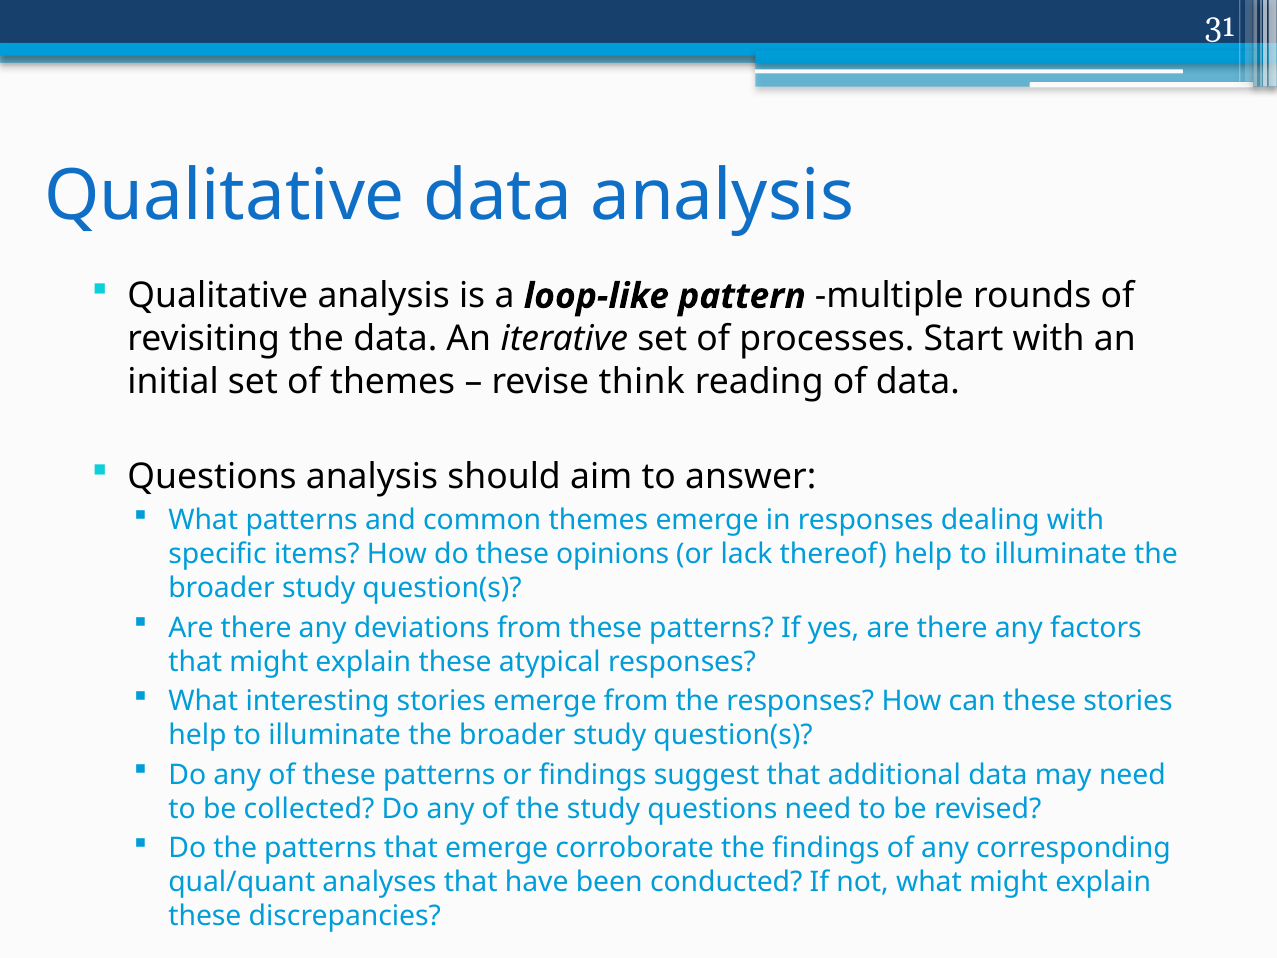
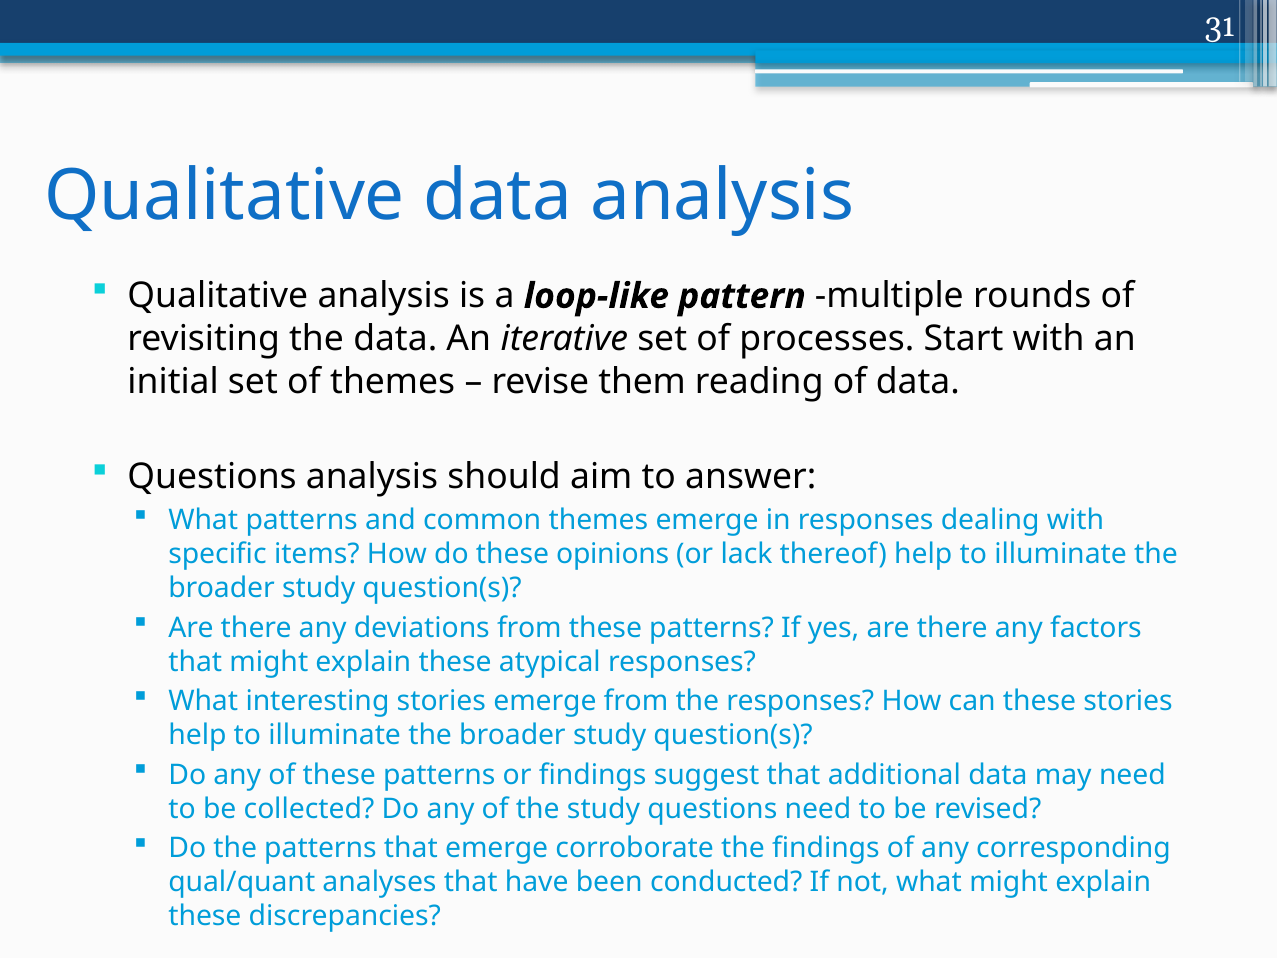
think: think -> them
